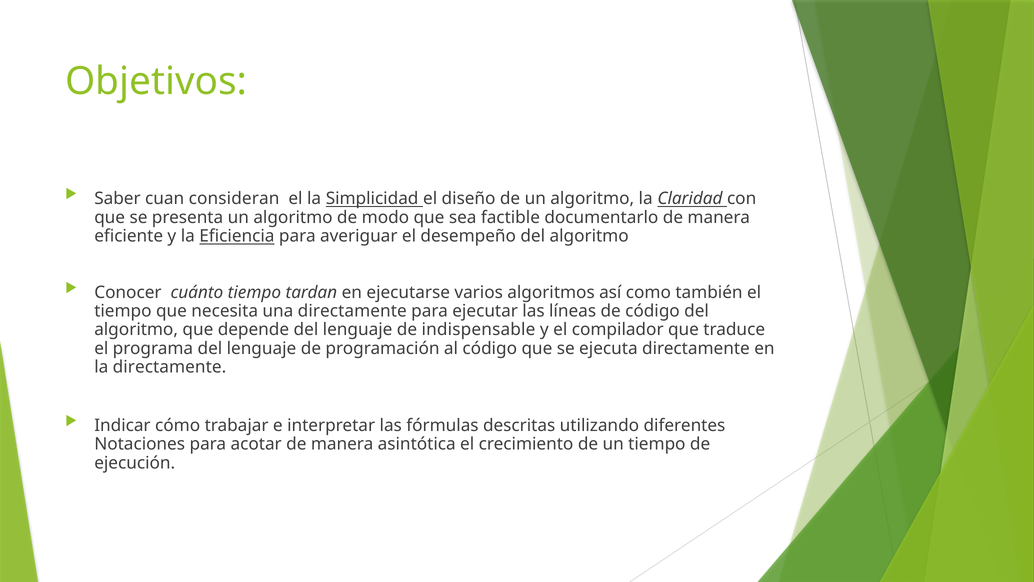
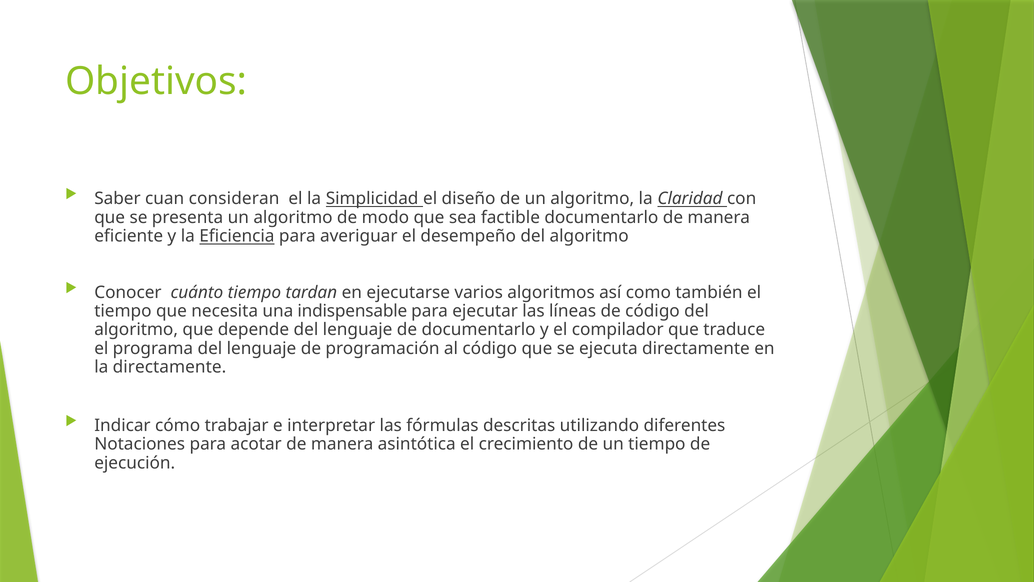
una directamente: directamente -> indispensable
de indispensable: indispensable -> documentarlo
